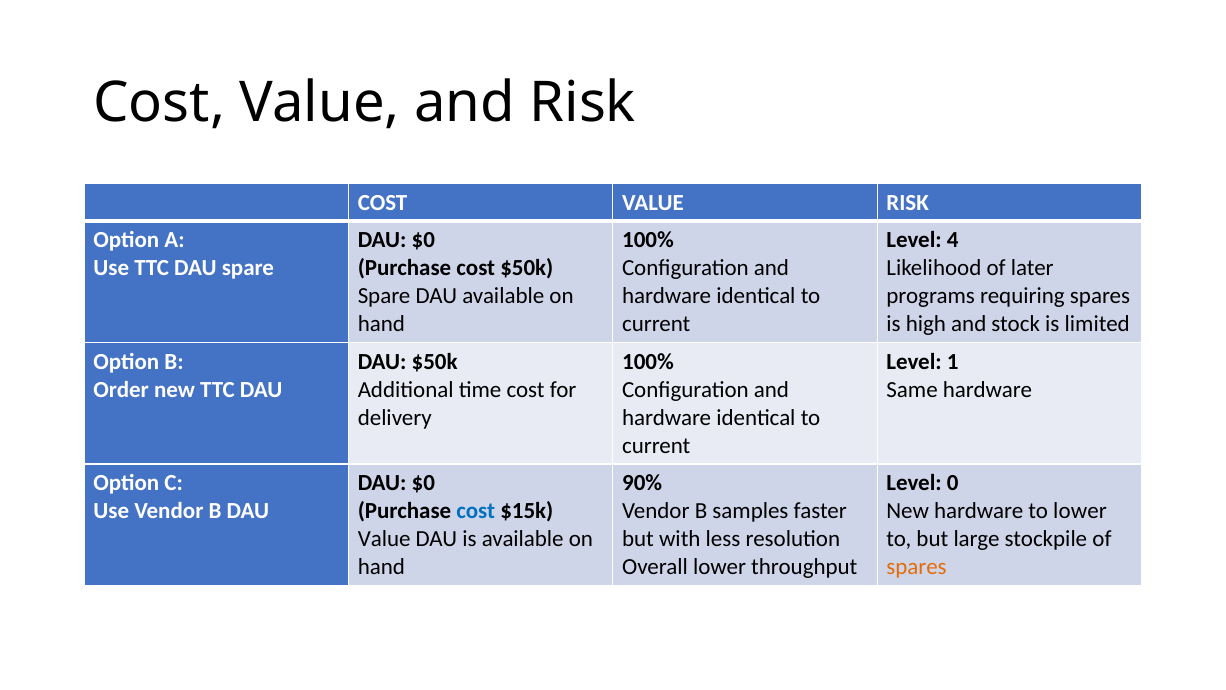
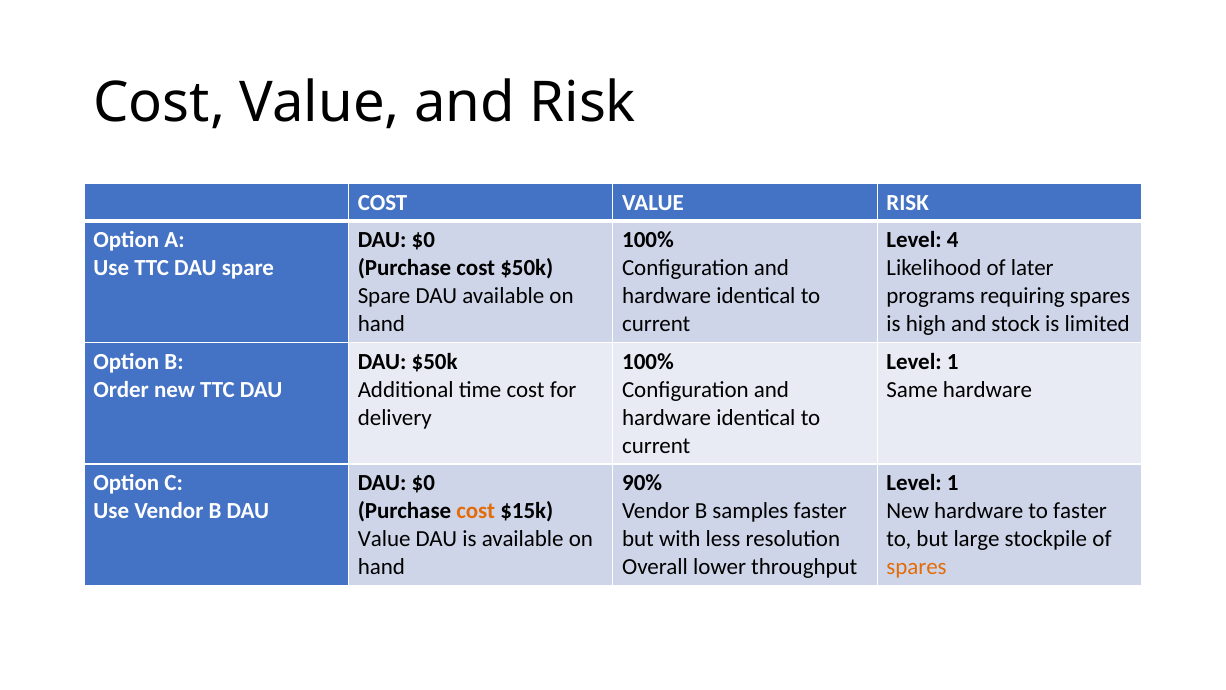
0 at (953, 483): 0 -> 1
cost at (476, 511) colour: blue -> orange
to lower: lower -> faster
